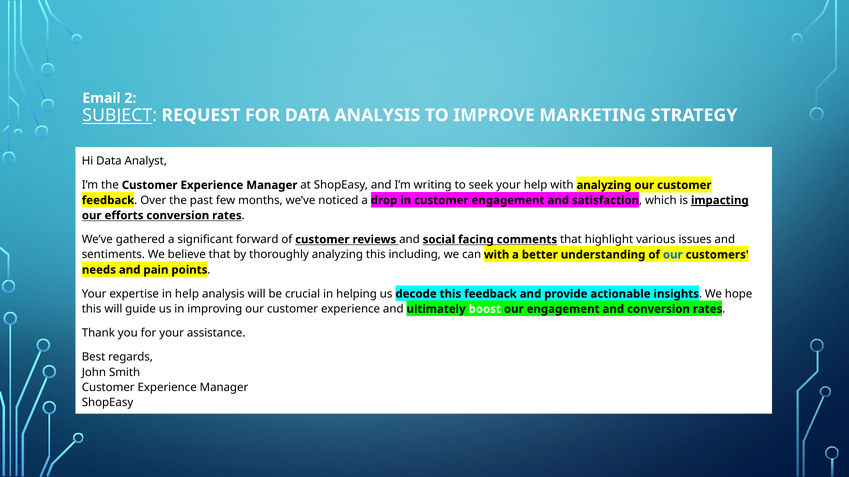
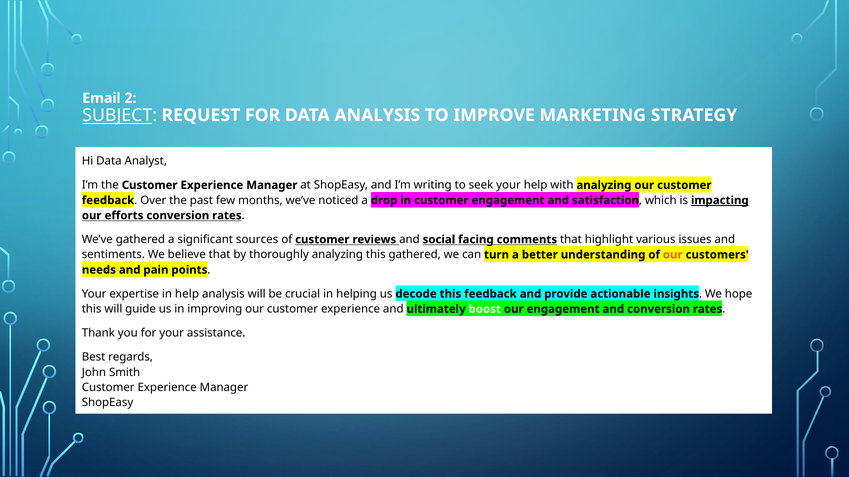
forward: forward -> sources
this including: including -> gathered
can with: with -> turn
our at (673, 255) colour: blue -> orange
